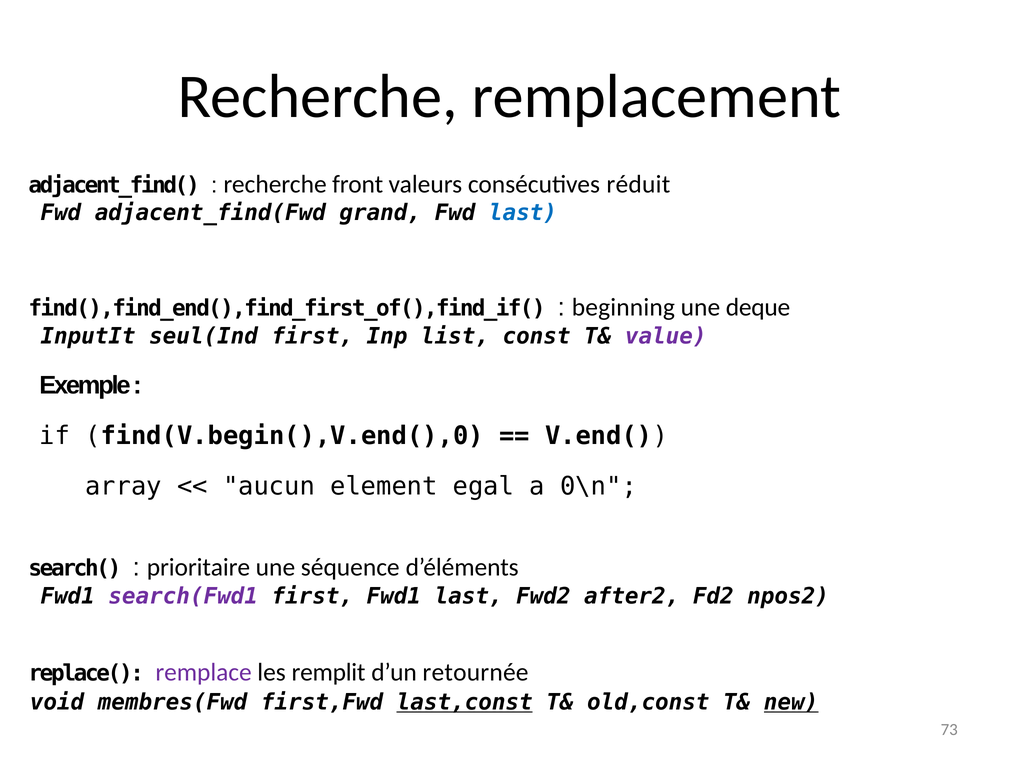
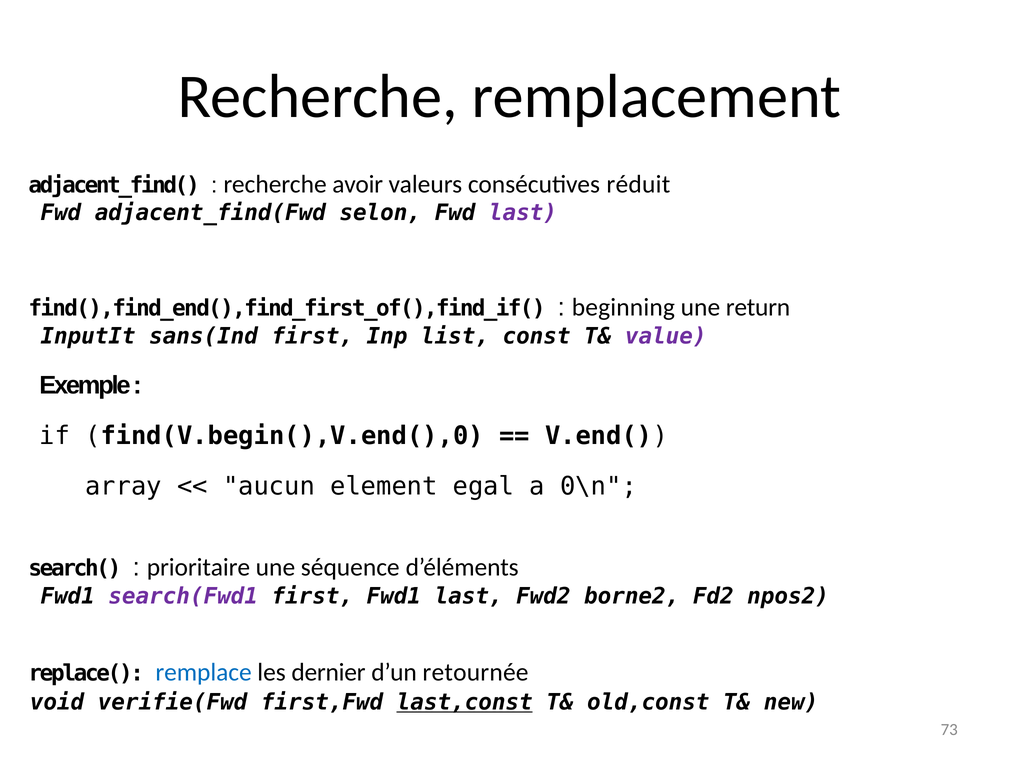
front: front -> avoir
grand: grand -> selon
last at (523, 213) colour: blue -> purple
deque: deque -> return
seul(Ind: seul(Ind -> sans(Ind
after2: after2 -> borne2
remplace colour: purple -> blue
remplit: remplit -> dernier
membres(Fwd: membres(Fwd -> verifie(Fwd
new underline: present -> none
